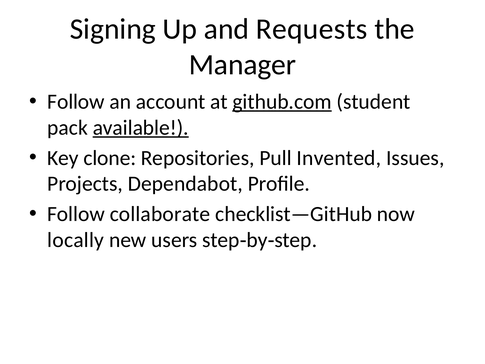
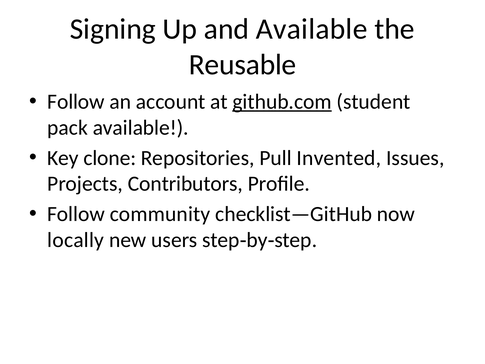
and Requests: Requests -> Available
Manager: Manager -> Reusable
available at (141, 128) underline: present -> none
Dependabot: Dependabot -> Contributors
collaborate: collaborate -> community
